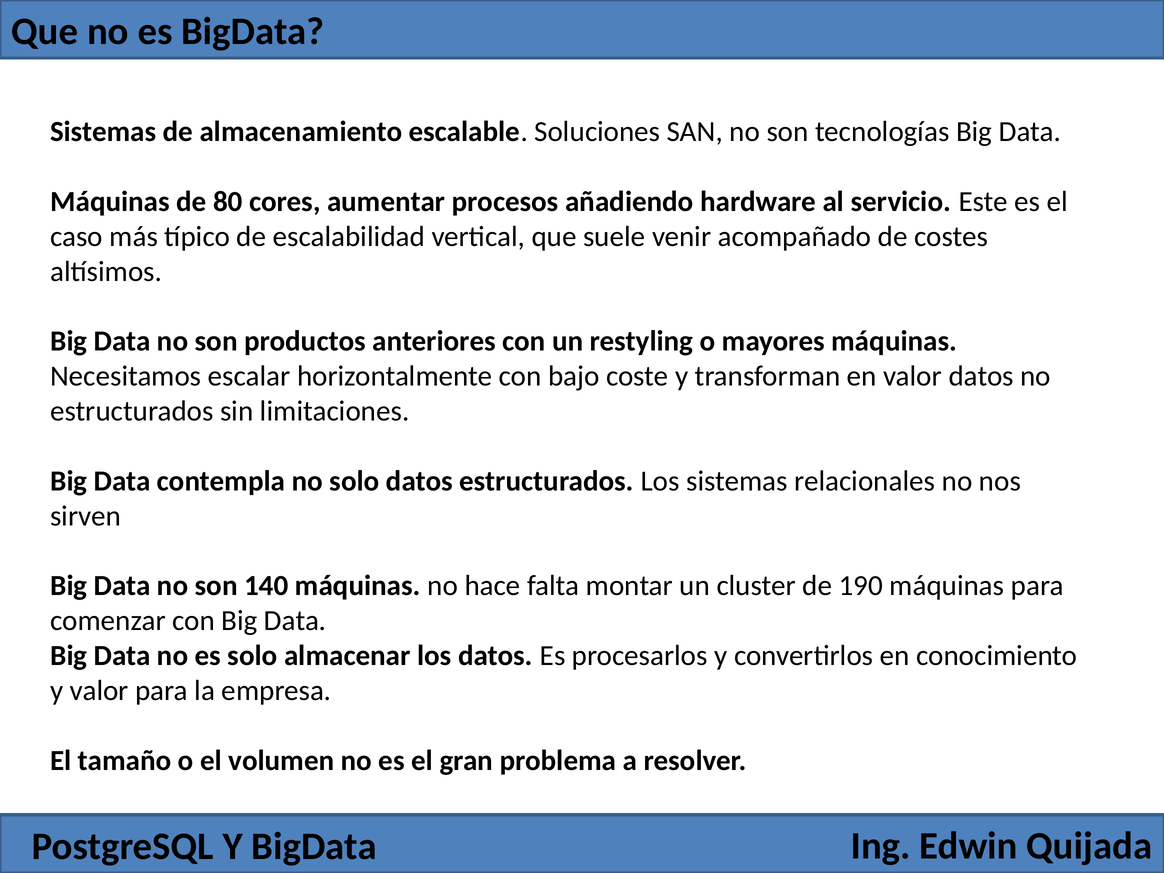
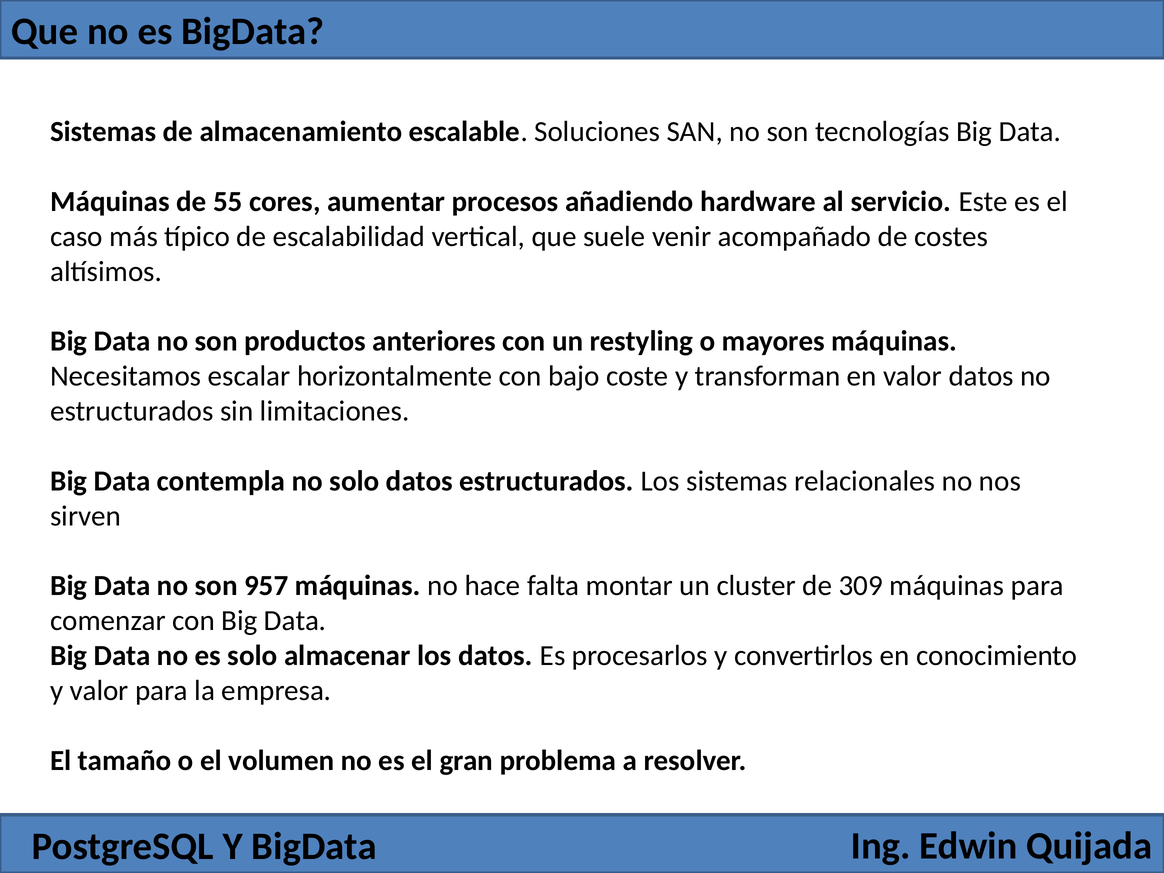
80: 80 -> 55
140: 140 -> 957
190: 190 -> 309
